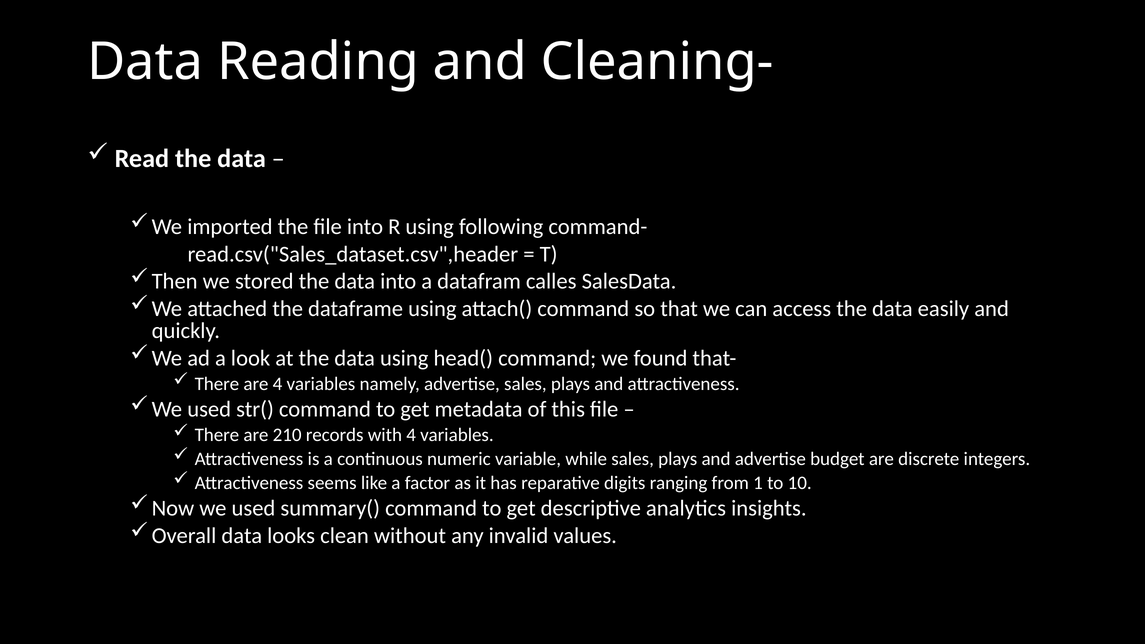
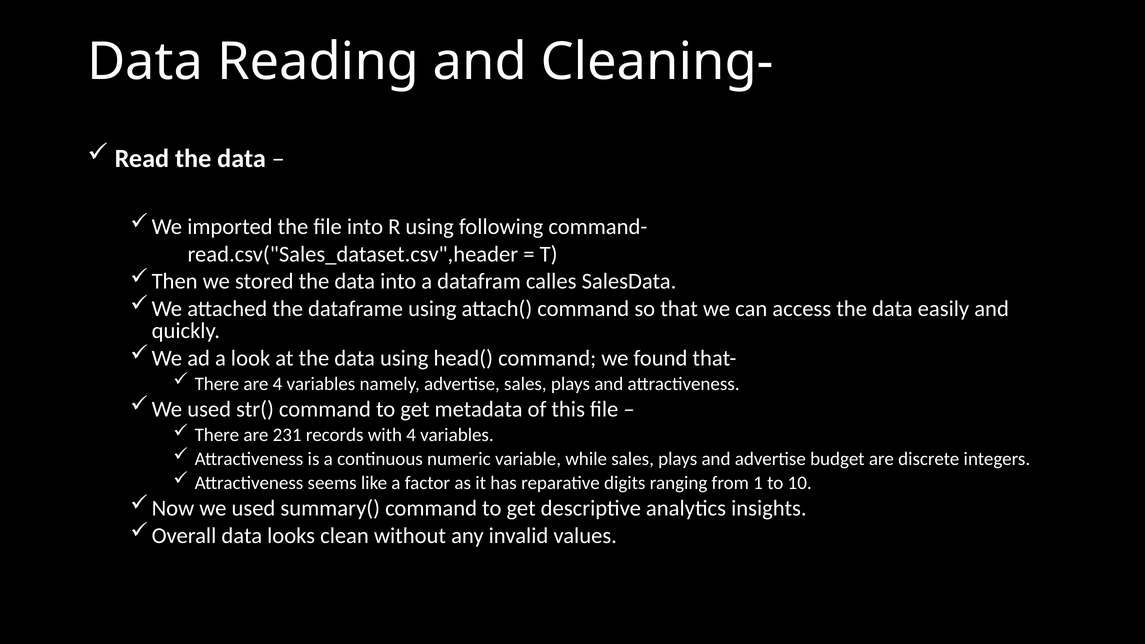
210: 210 -> 231
